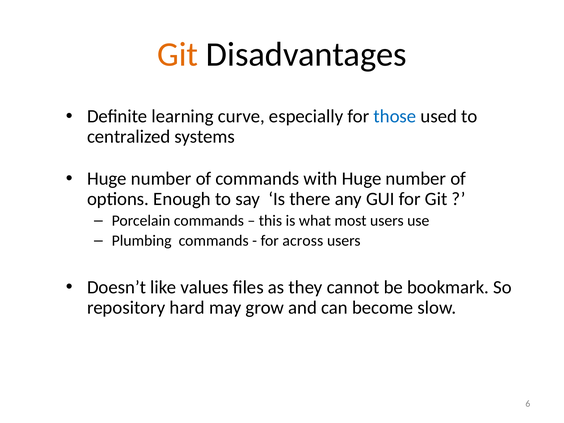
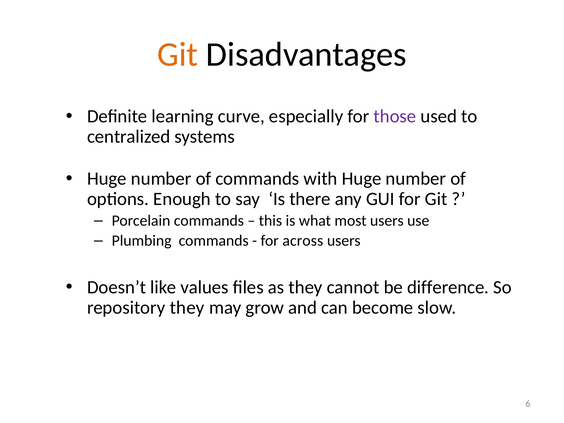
those colour: blue -> purple
bookmark: bookmark -> difference
repository hard: hard -> they
